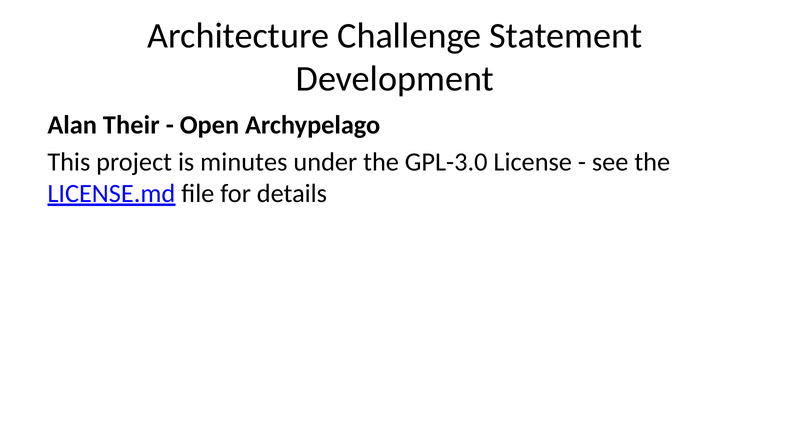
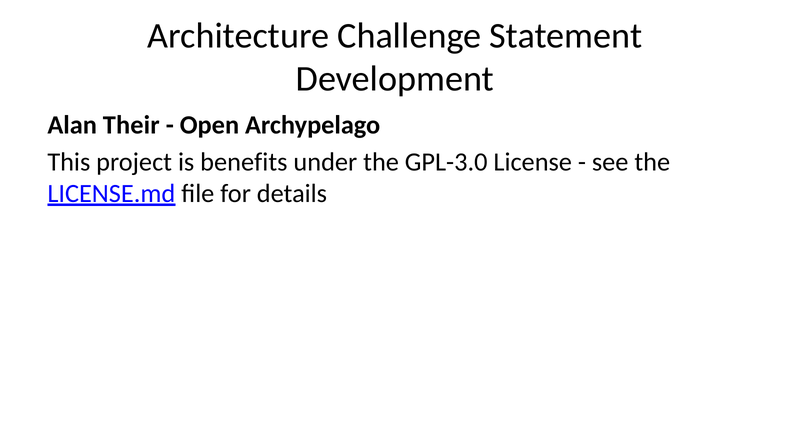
minutes: minutes -> benefits
